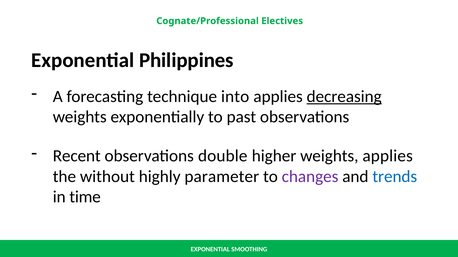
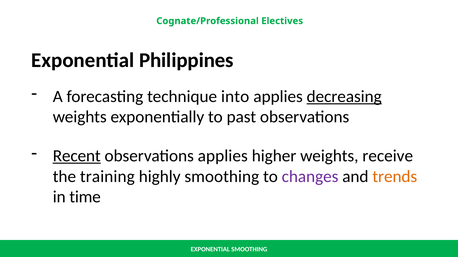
Recent underline: none -> present
observations double: double -> applies
weights applies: applies -> receive
without: without -> training
highly parameter: parameter -> smoothing
trends colour: blue -> orange
